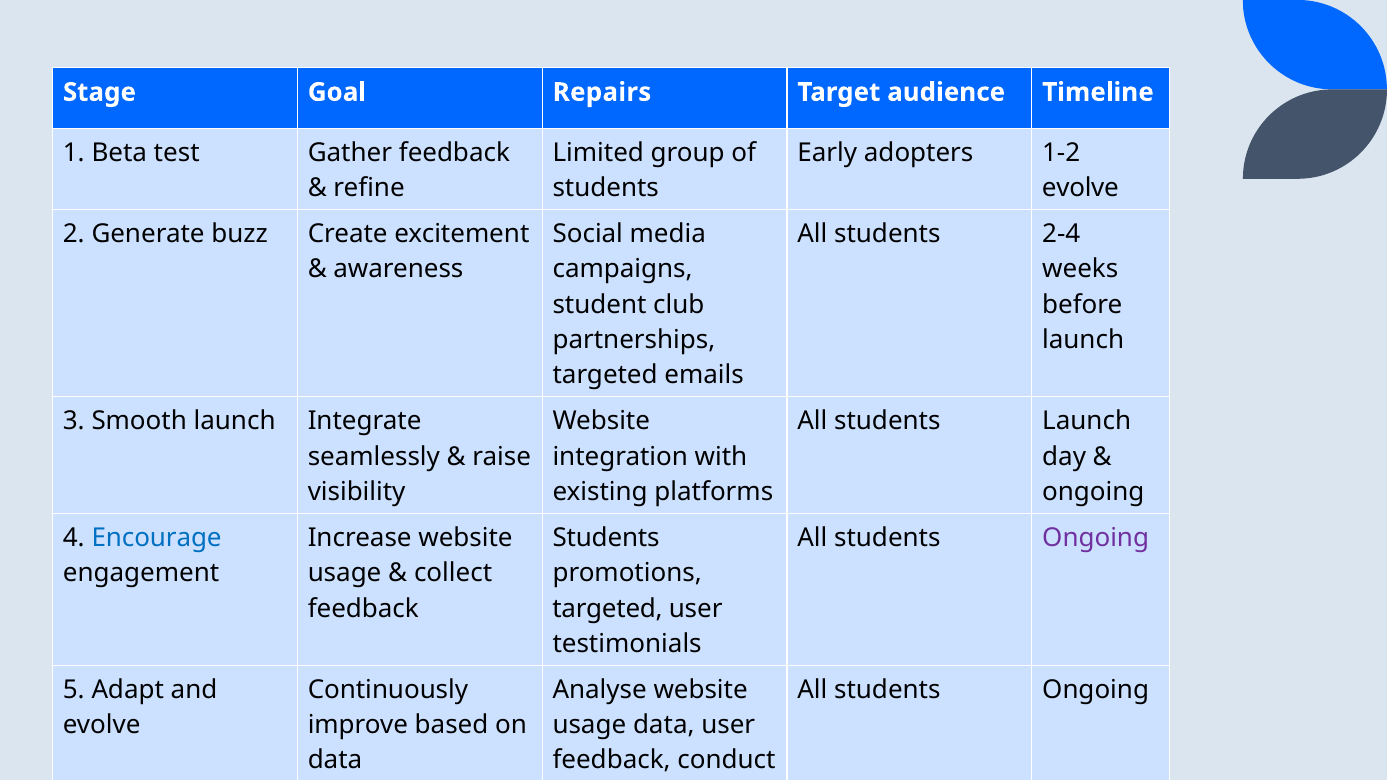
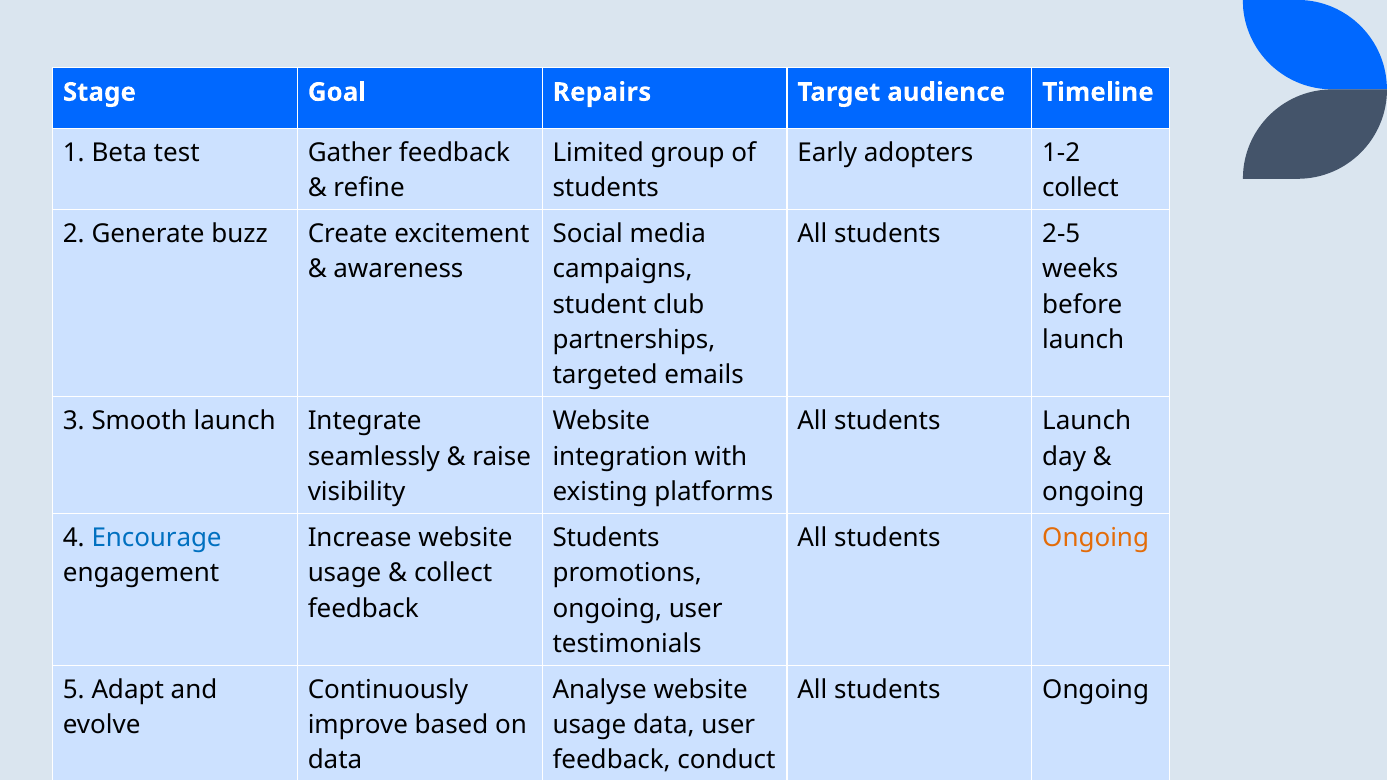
evolve at (1080, 188): evolve -> collect
2-4: 2-4 -> 2-5
Ongoing at (1096, 538) colour: purple -> orange
targeted at (607, 609): targeted -> ongoing
